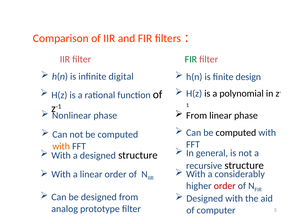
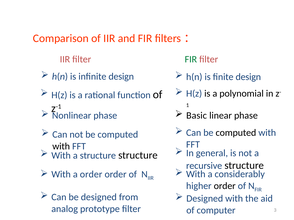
infinite digital: digital -> design
From at (197, 116): From -> Basic
with at (61, 147) colour: orange -> black
a designed: designed -> structure
a linear: linear -> order
order at (225, 186) colour: red -> black
